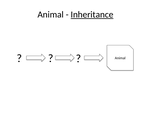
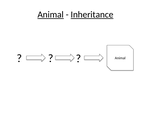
Animal at (51, 15) underline: none -> present
